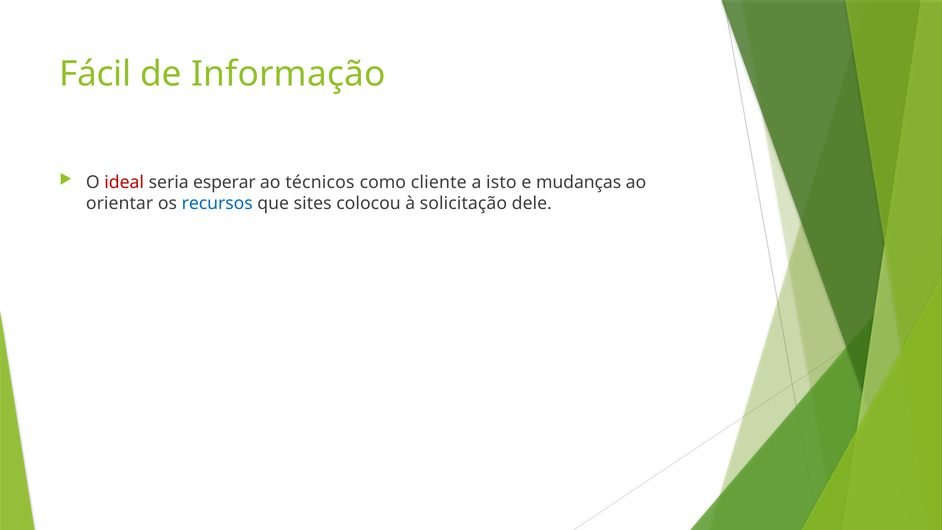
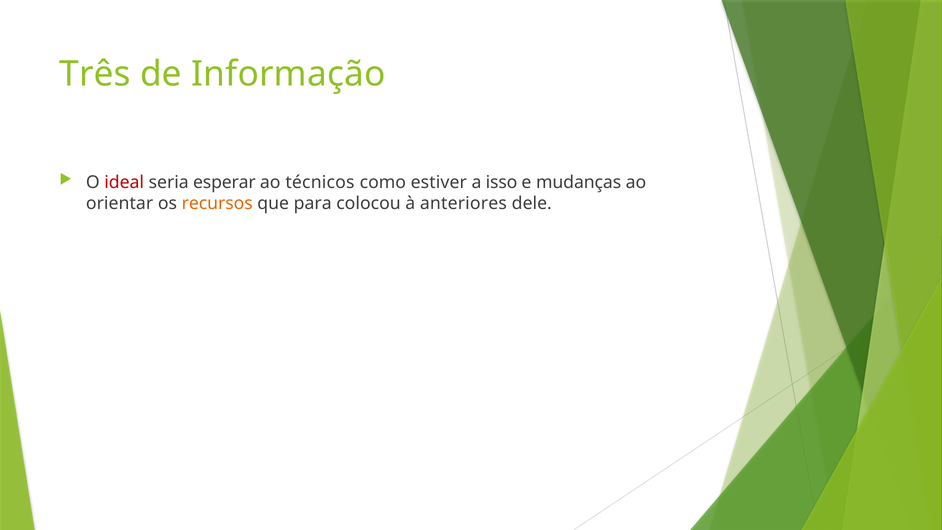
Fácil: Fácil -> Três
cliente: cliente -> estiver
isto: isto -> isso
recursos colour: blue -> orange
sites: sites -> para
solicitação: solicitação -> anteriores
